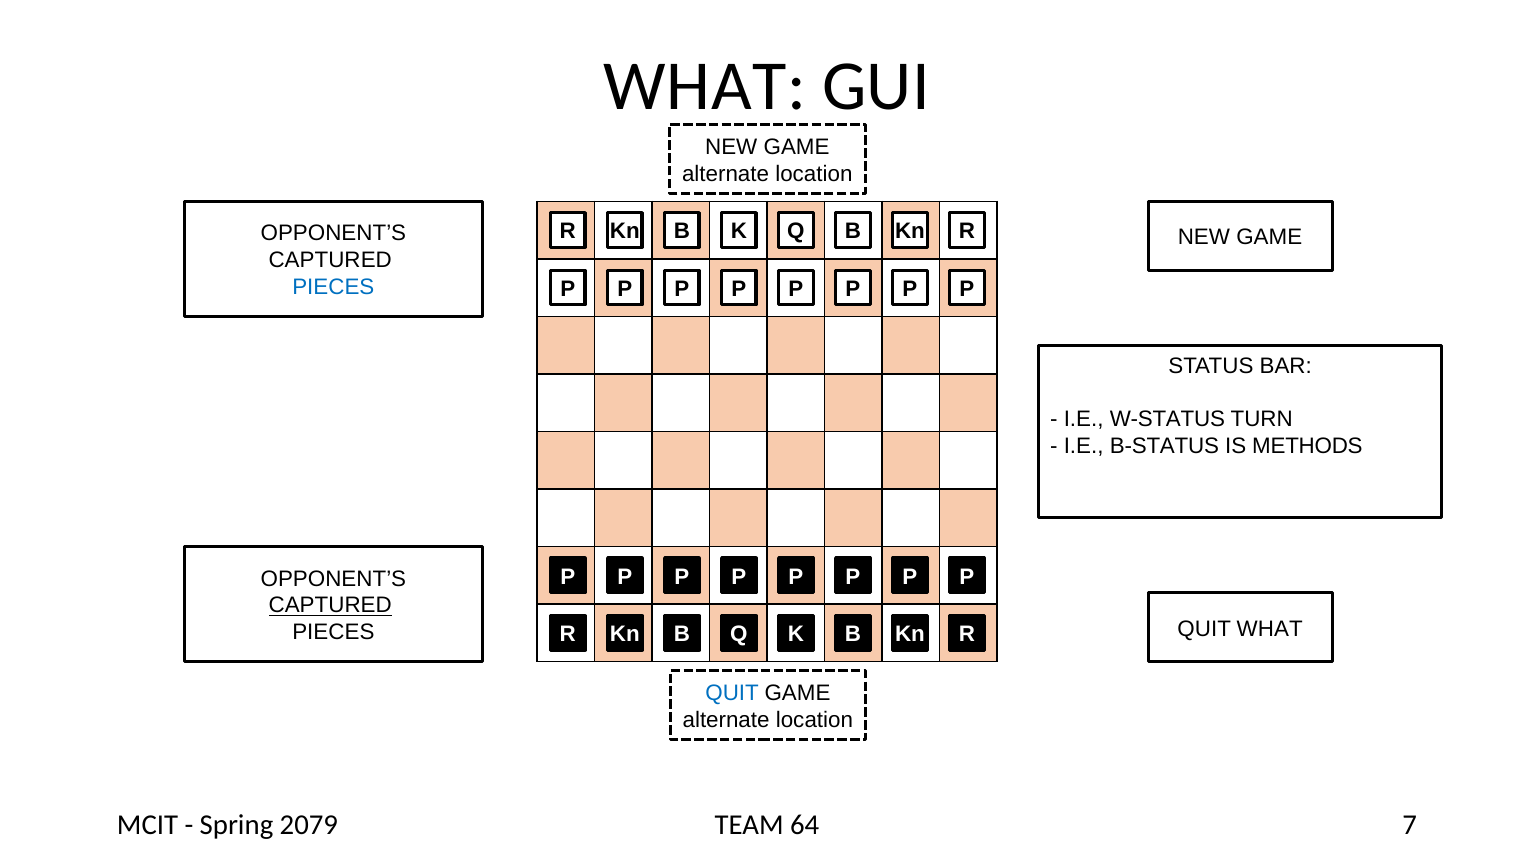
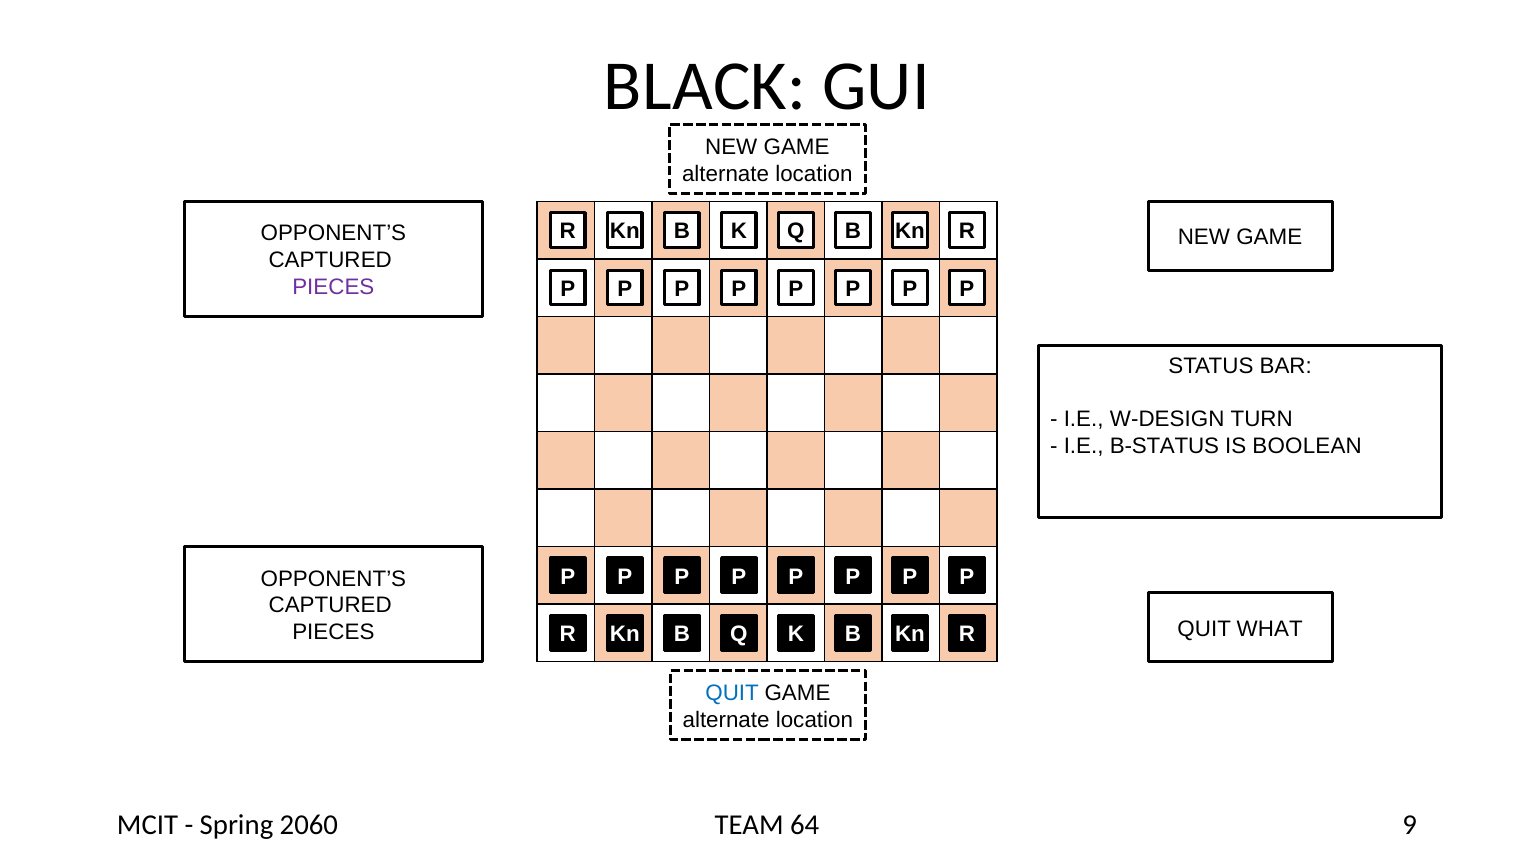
WHAT at (705, 87): WHAT -> BLACK
PIECES at (333, 287) colour: blue -> purple
W-STATUS: W-STATUS -> W-DESIGN
METHODS: METHODS -> BOOLEAN
CAPTURED at (330, 606) underline: present -> none
2079: 2079 -> 2060
7: 7 -> 9
